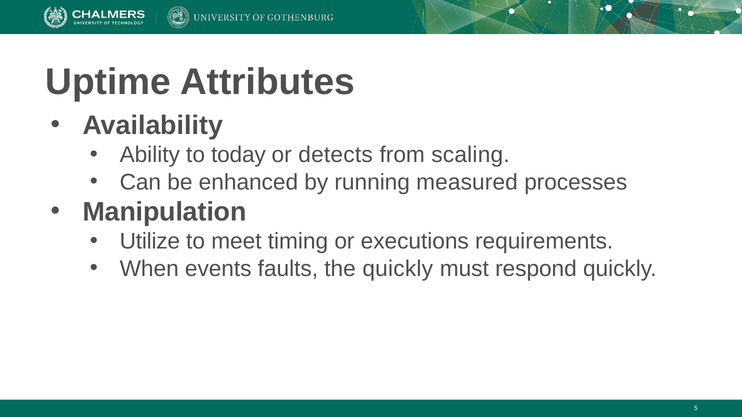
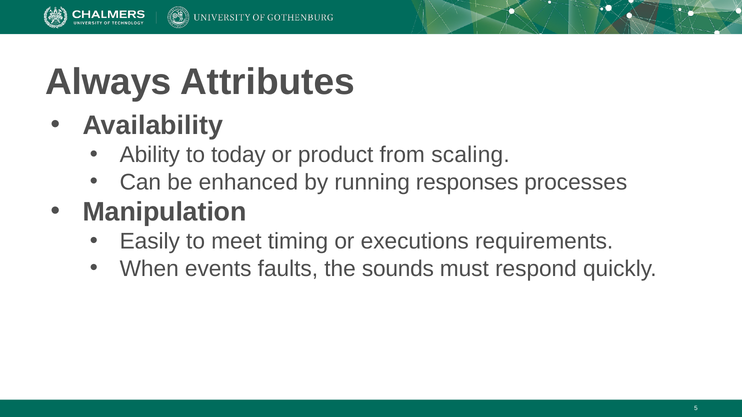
Uptime: Uptime -> Always
detects: detects -> product
measured: measured -> responses
Utilize: Utilize -> Easily
the quickly: quickly -> sounds
